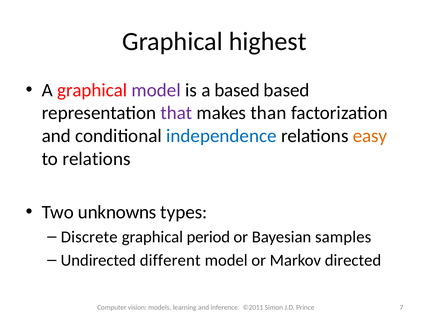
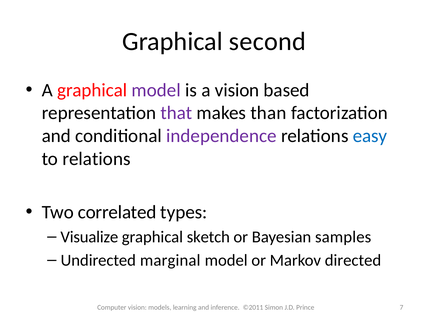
highest: highest -> second
a based: based -> vision
independence colour: blue -> purple
easy colour: orange -> blue
unknowns: unknowns -> correlated
Discrete: Discrete -> Visualize
period: period -> sketch
different: different -> marginal
